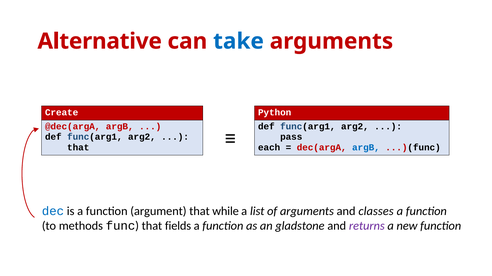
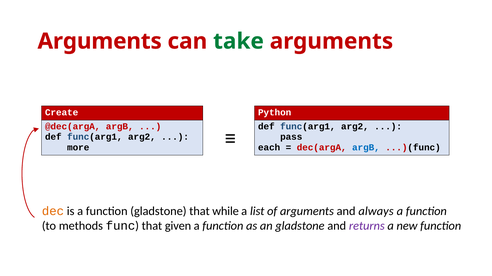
Alternative at (100, 41): Alternative -> Arguments
take colour: blue -> green
that at (78, 148): that -> more
dec colour: blue -> orange
function argument: argument -> gladstone
classes: classes -> always
fields: fields -> given
